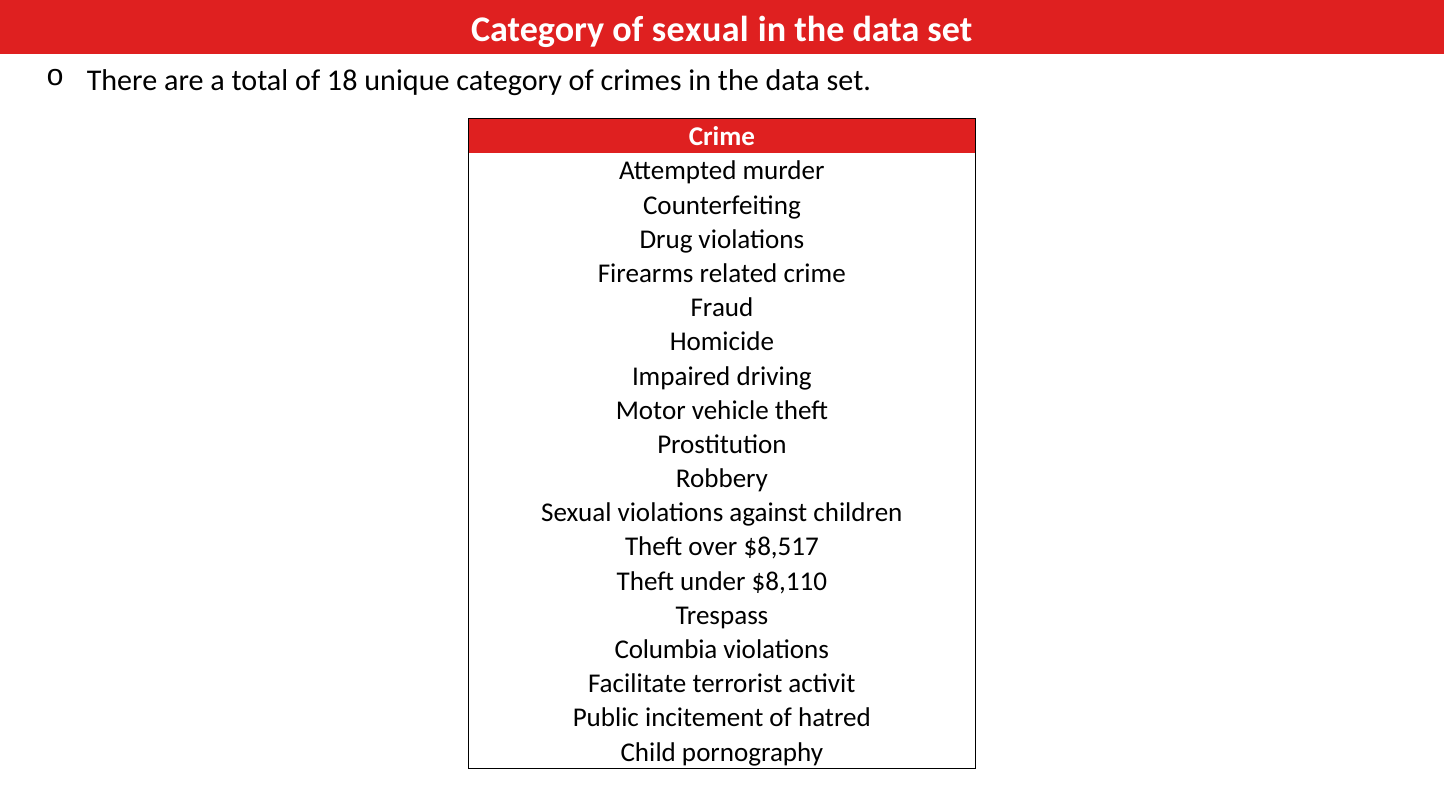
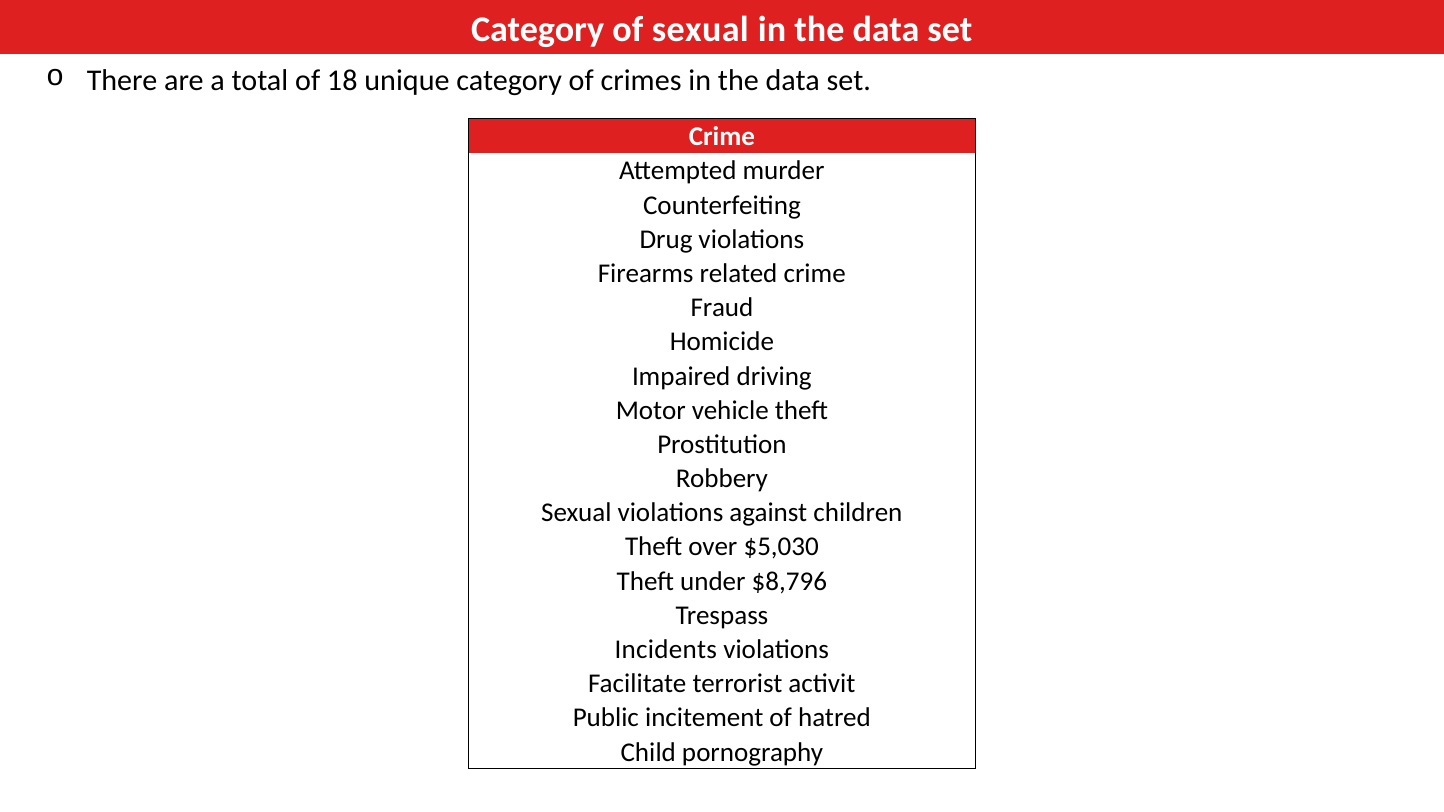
$8,517: $8,517 -> $5,030
$8,110: $8,110 -> $8,796
Columbia: Columbia -> Incidents
